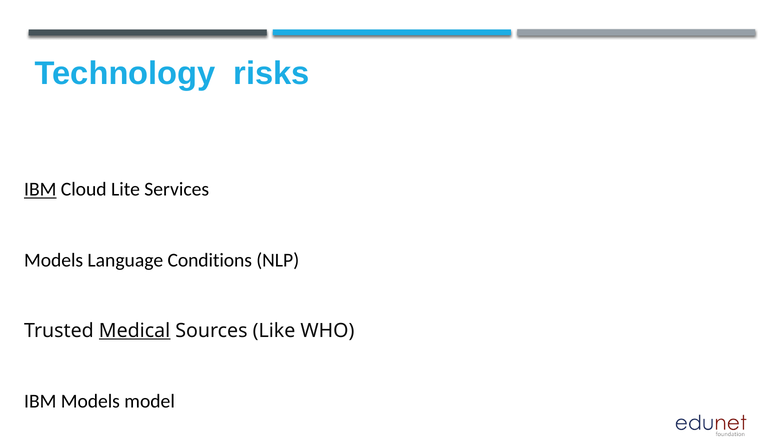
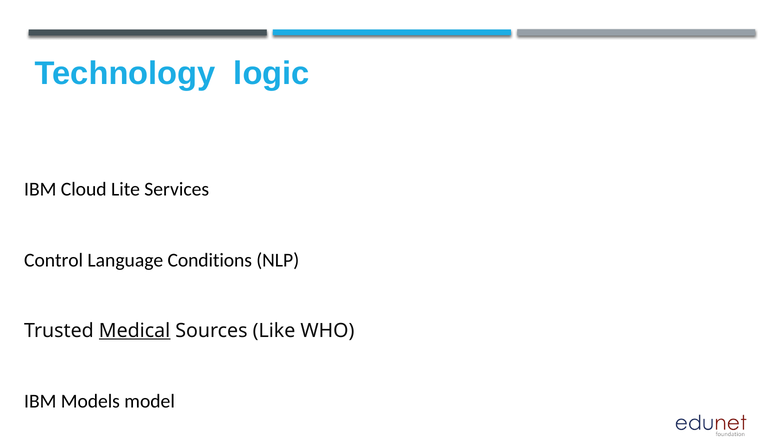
risks: risks -> logic
IBM at (40, 189) underline: present -> none
Models at (54, 260): Models -> Control
